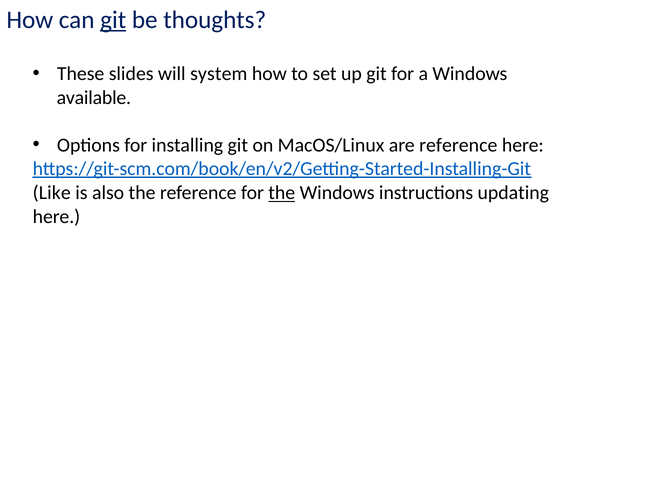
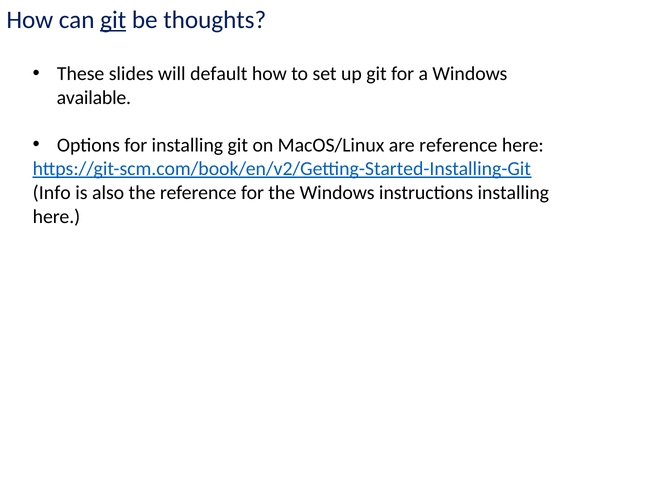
system: system -> default
Like: Like -> Info
the at (282, 193) underline: present -> none
instructions updating: updating -> installing
